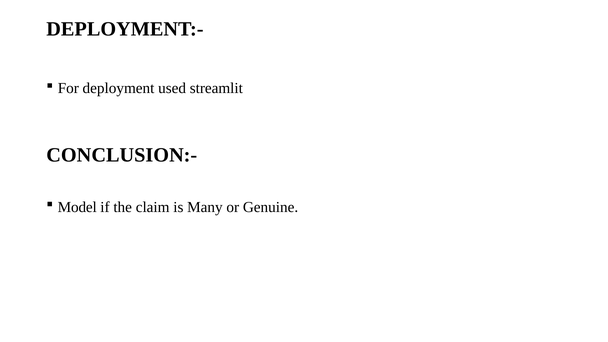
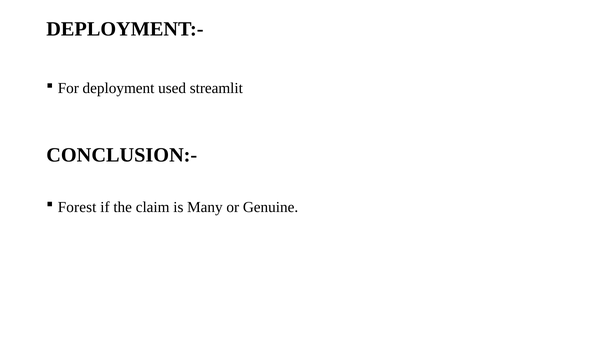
Model: Model -> Forest
